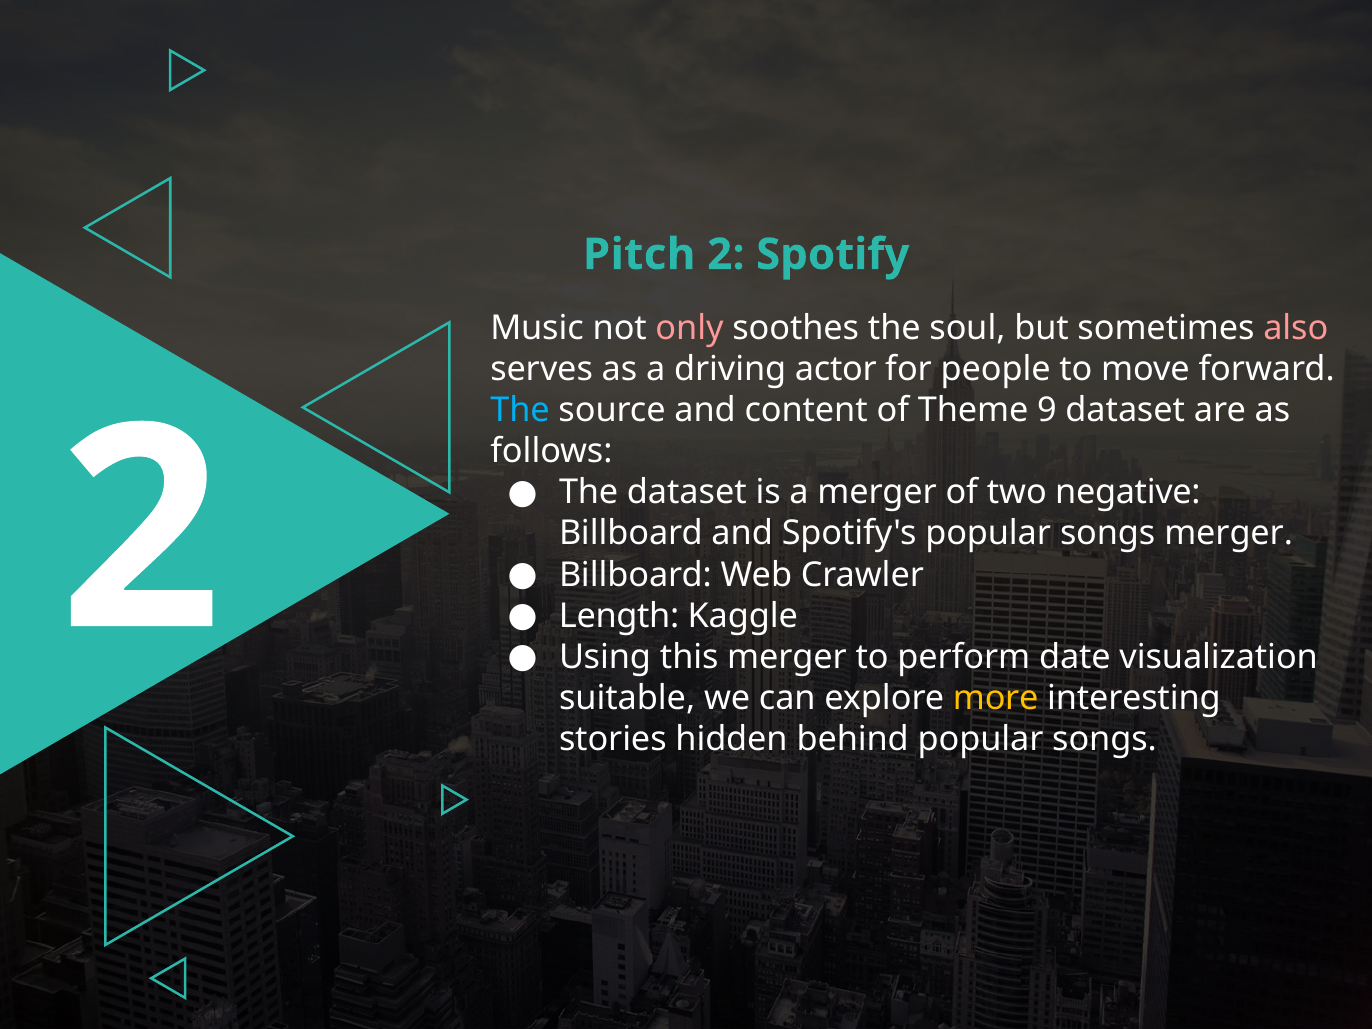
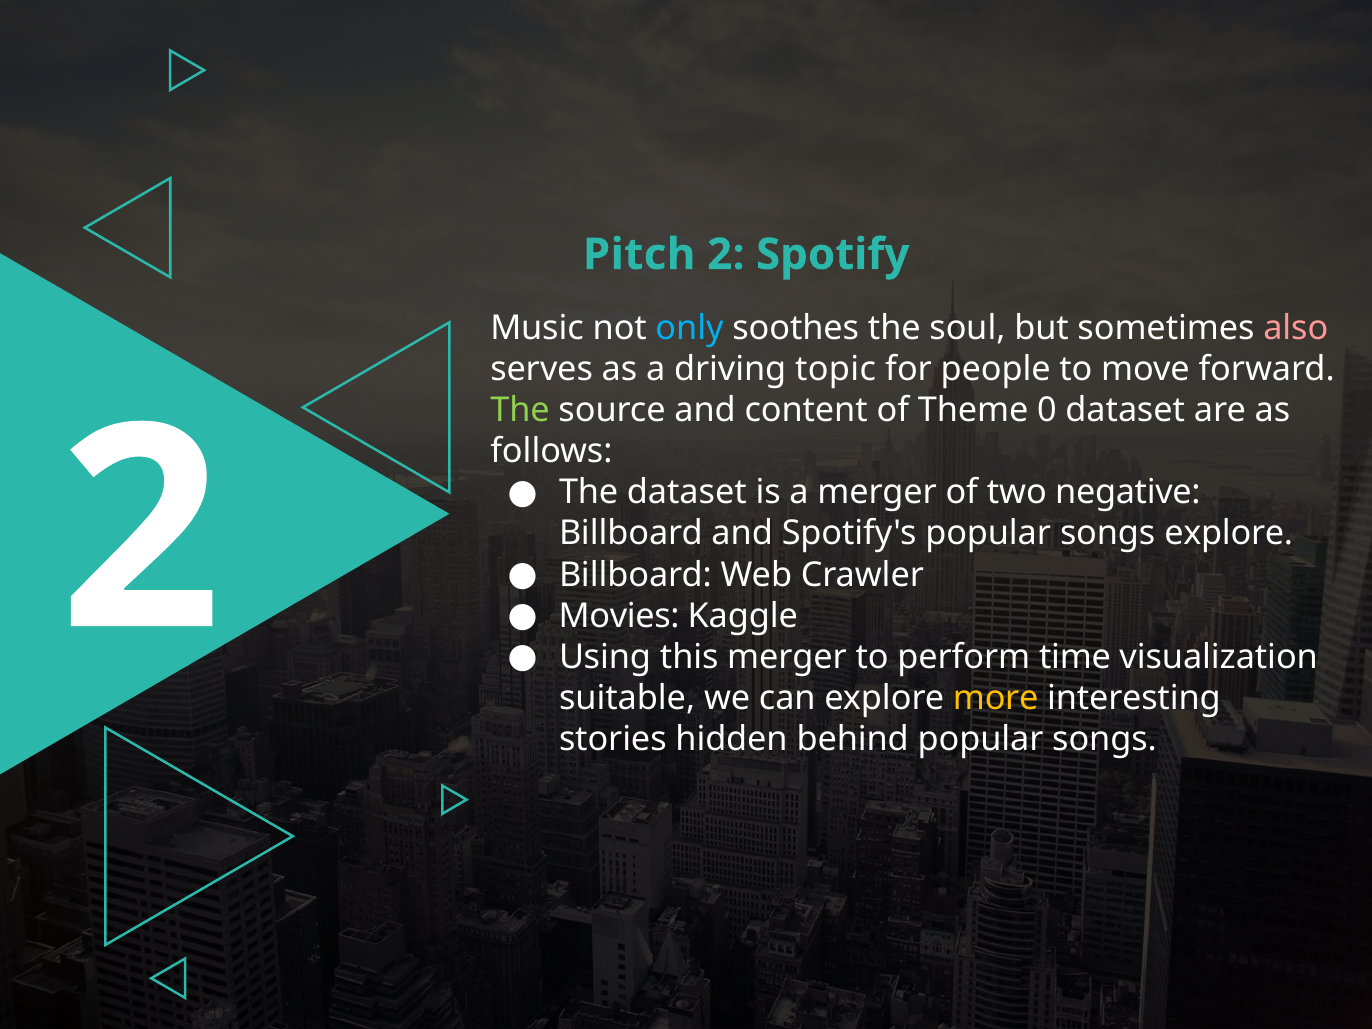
only colour: pink -> light blue
actor: actor -> topic
The at (520, 410) colour: light blue -> light green
9: 9 -> 0
songs merger: merger -> explore
Length: Length -> Movies
date: date -> time
